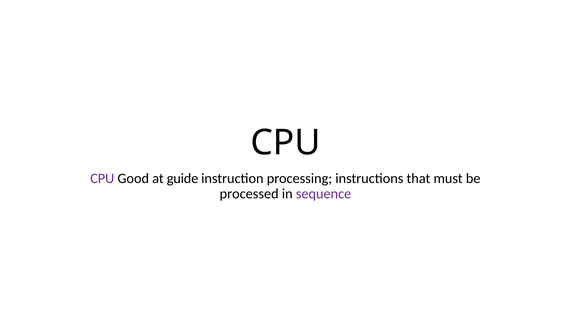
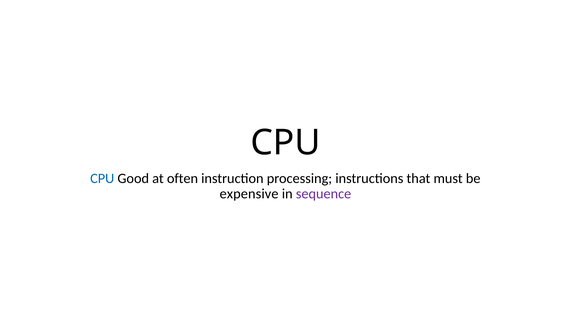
CPU at (102, 178) colour: purple -> blue
guide: guide -> often
processed: processed -> expensive
